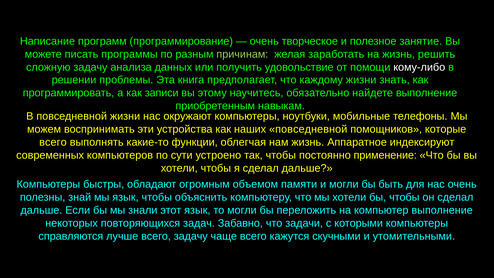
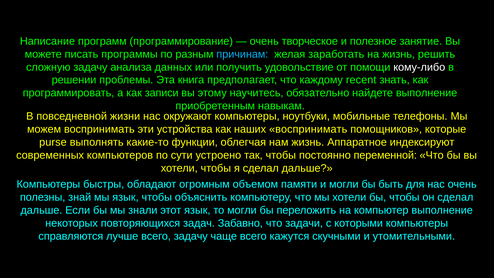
причинам colour: light green -> light blue
каждому жизни: жизни -> recent
наших повседневной: повседневной -> воспринимать
всего at (53, 142): всего -> purse
применение: применение -> переменной
